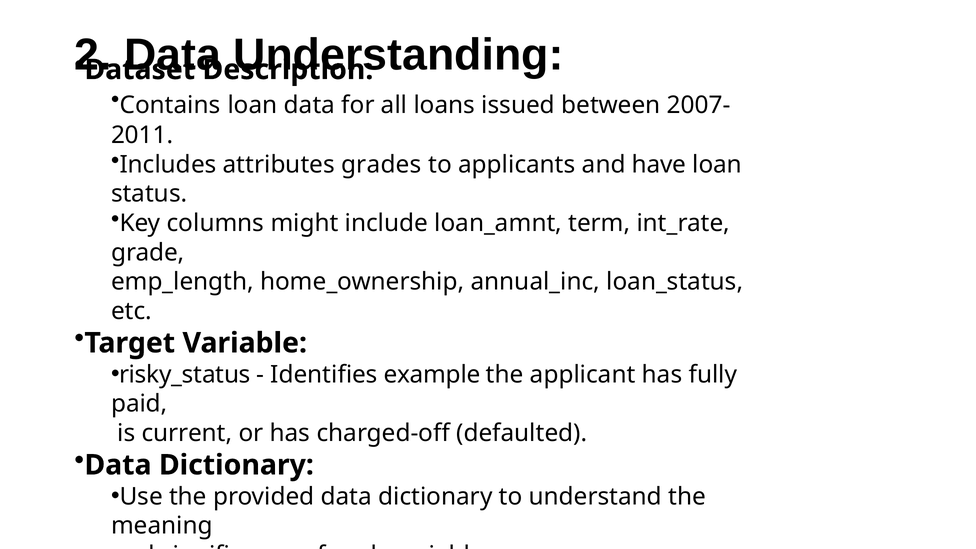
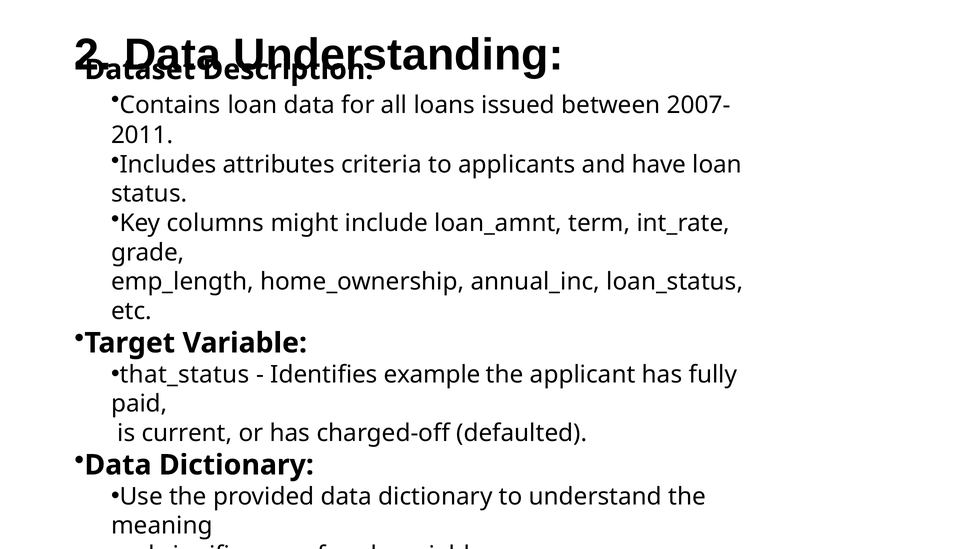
grades: grades -> criteria
risky_status: risky_status -> that_status
